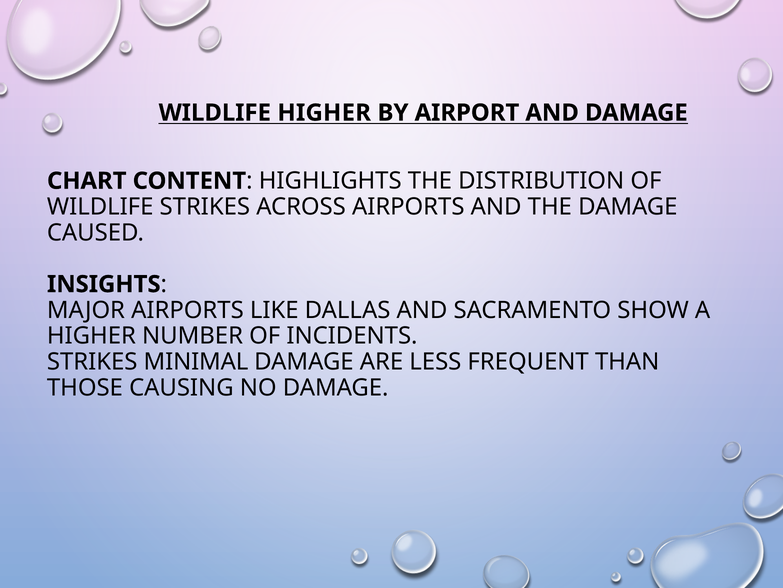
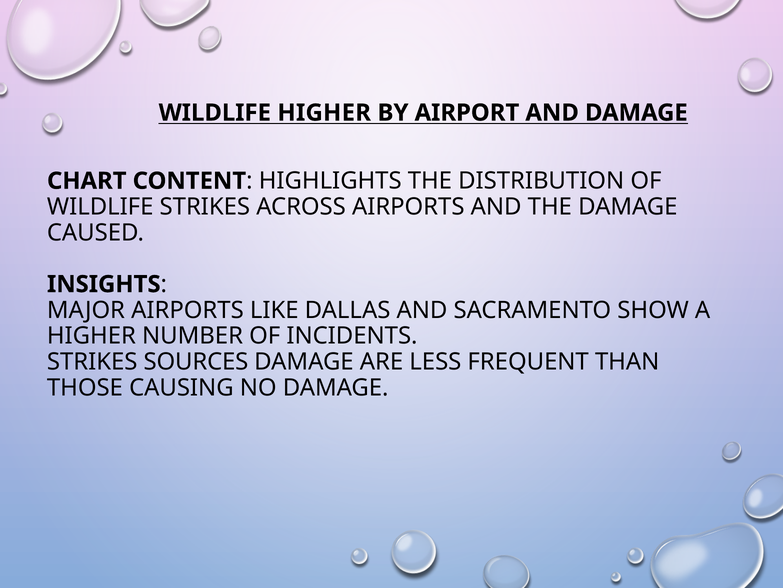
MINIMAL: MINIMAL -> SOURCES
